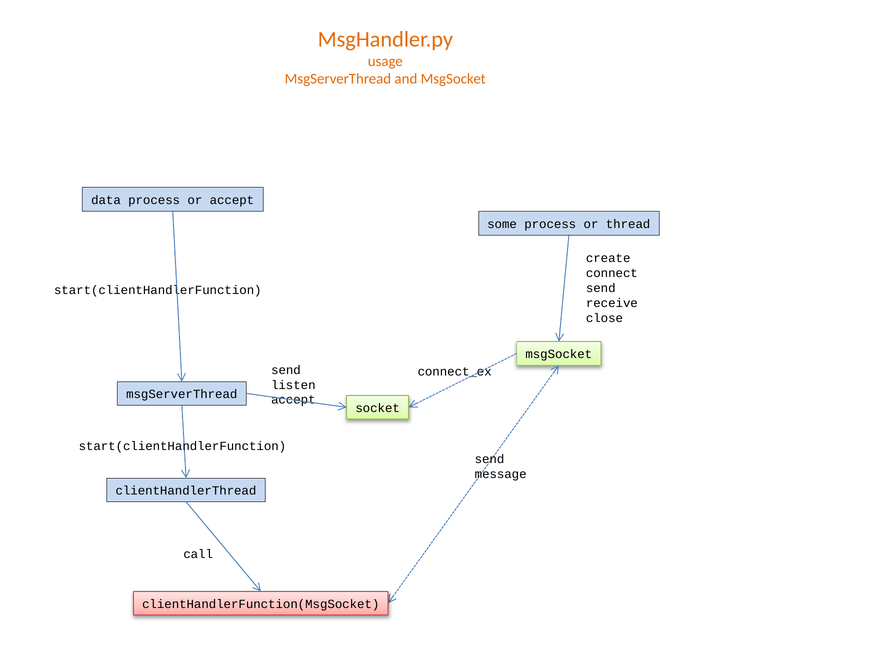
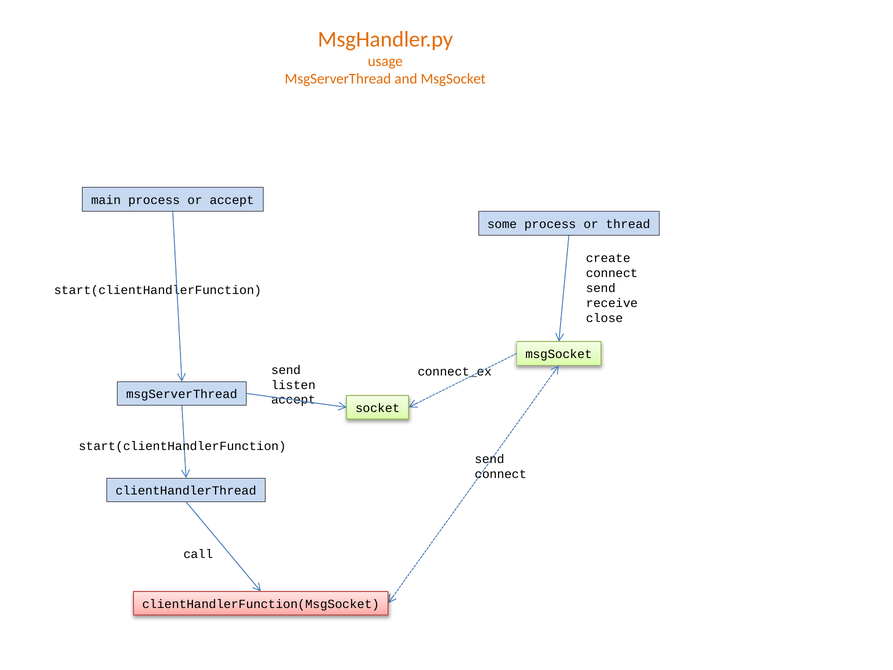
data: data -> main
message at (501, 474): message -> connect
